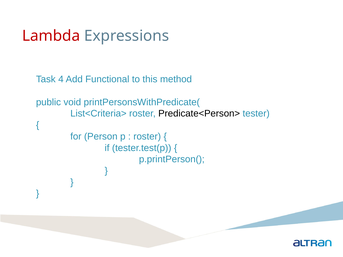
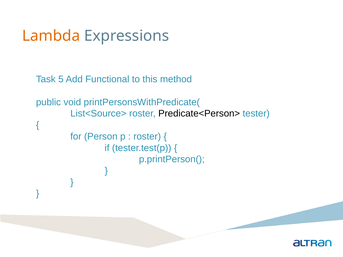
Lambda colour: red -> orange
4: 4 -> 5
List<Criteria>: List<Criteria> -> List<Source>
